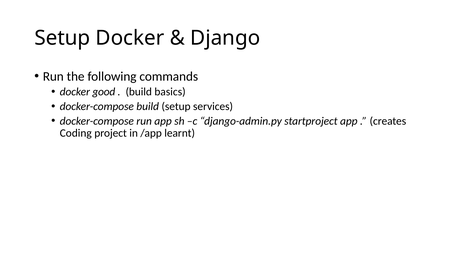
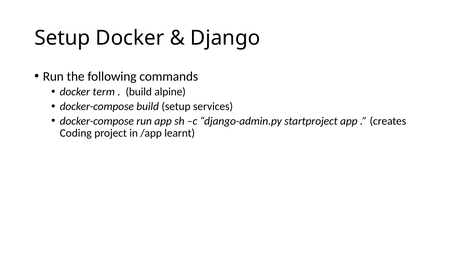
good: good -> term
basics: basics -> alpine
